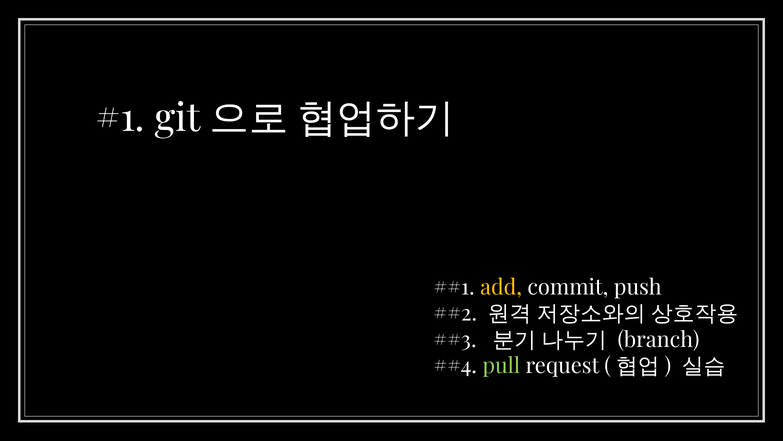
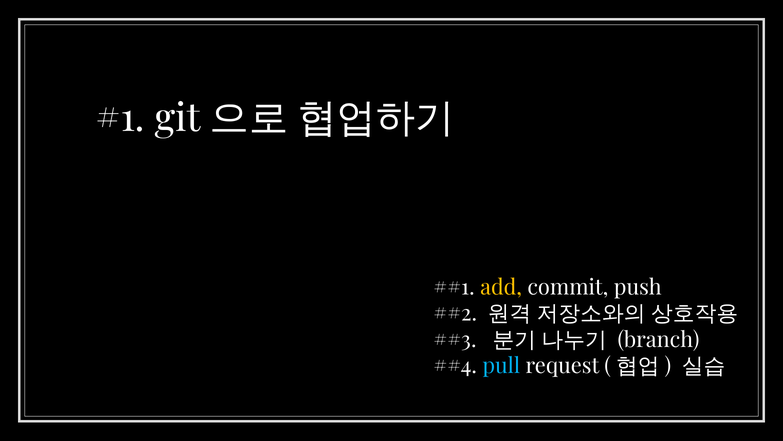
pull colour: light green -> light blue
